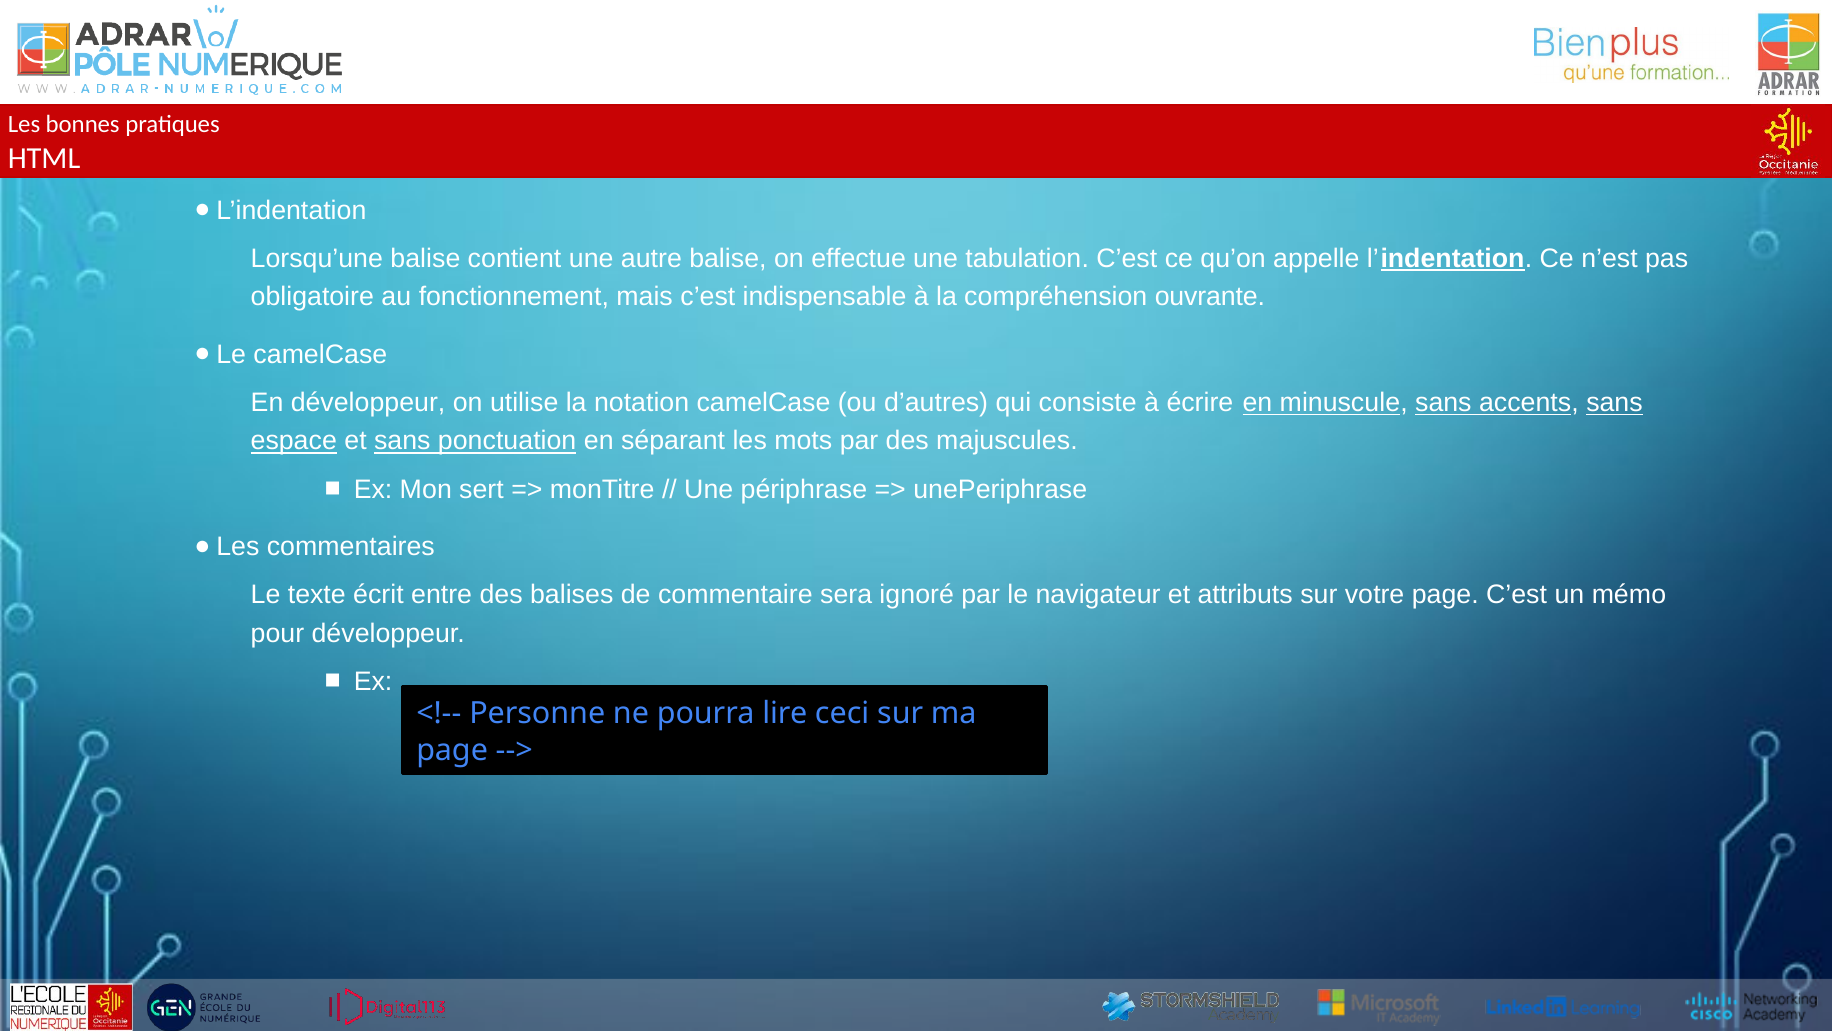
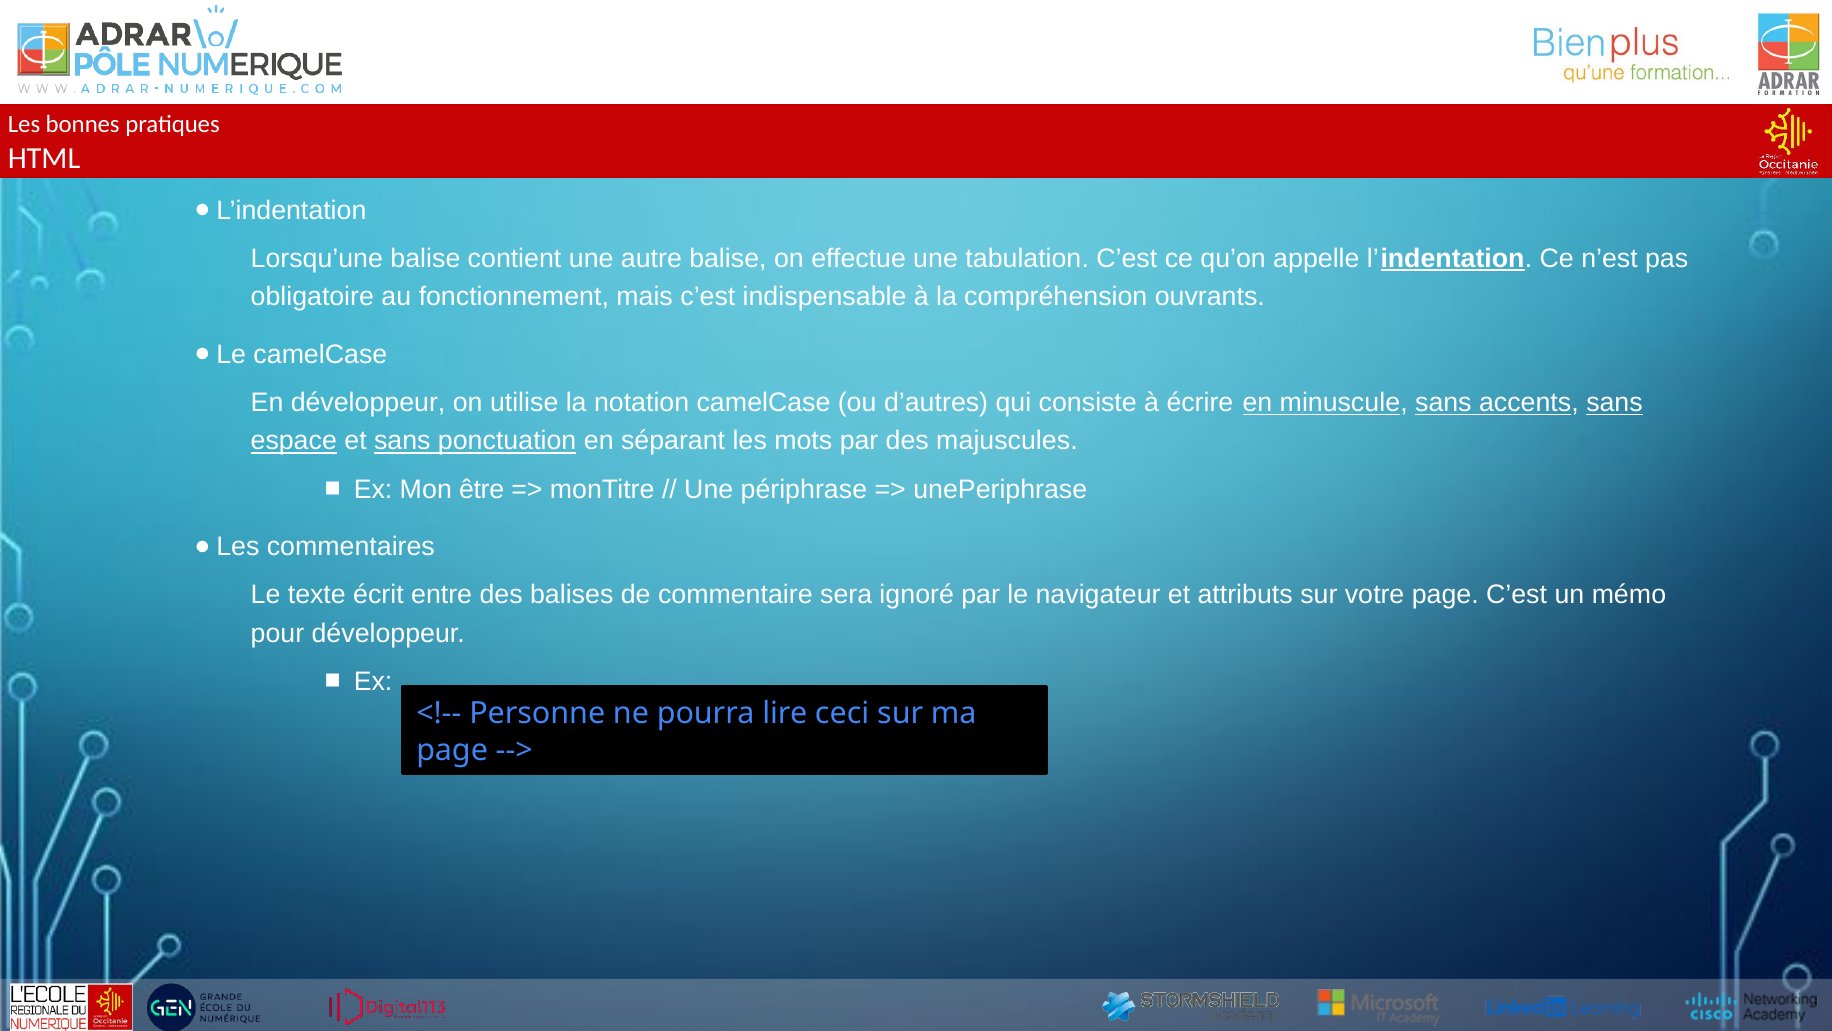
ouvrante: ouvrante -> ouvrants
sert: sert -> être
